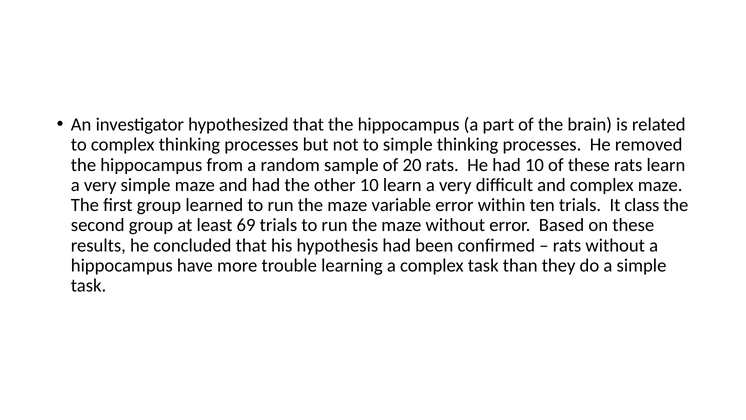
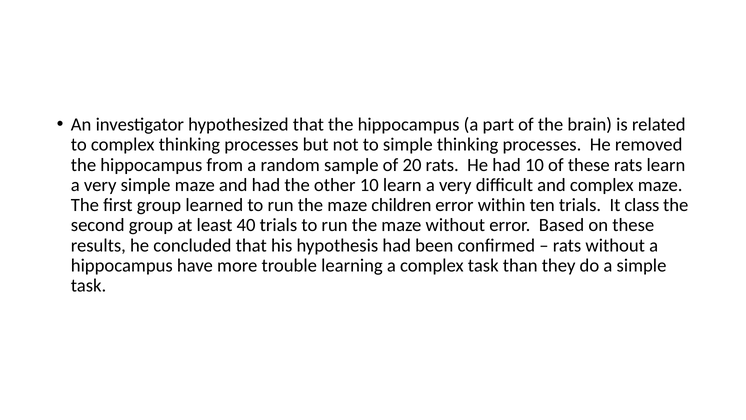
variable: variable -> children
69: 69 -> 40
